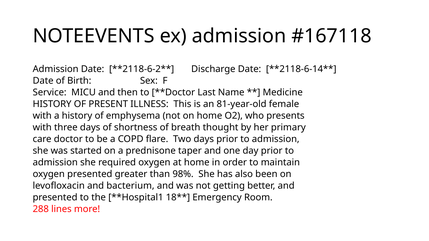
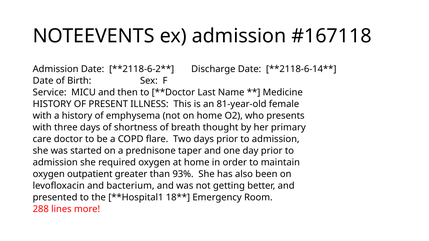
oxygen presented: presented -> outpatient
98%: 98% -> 93%
